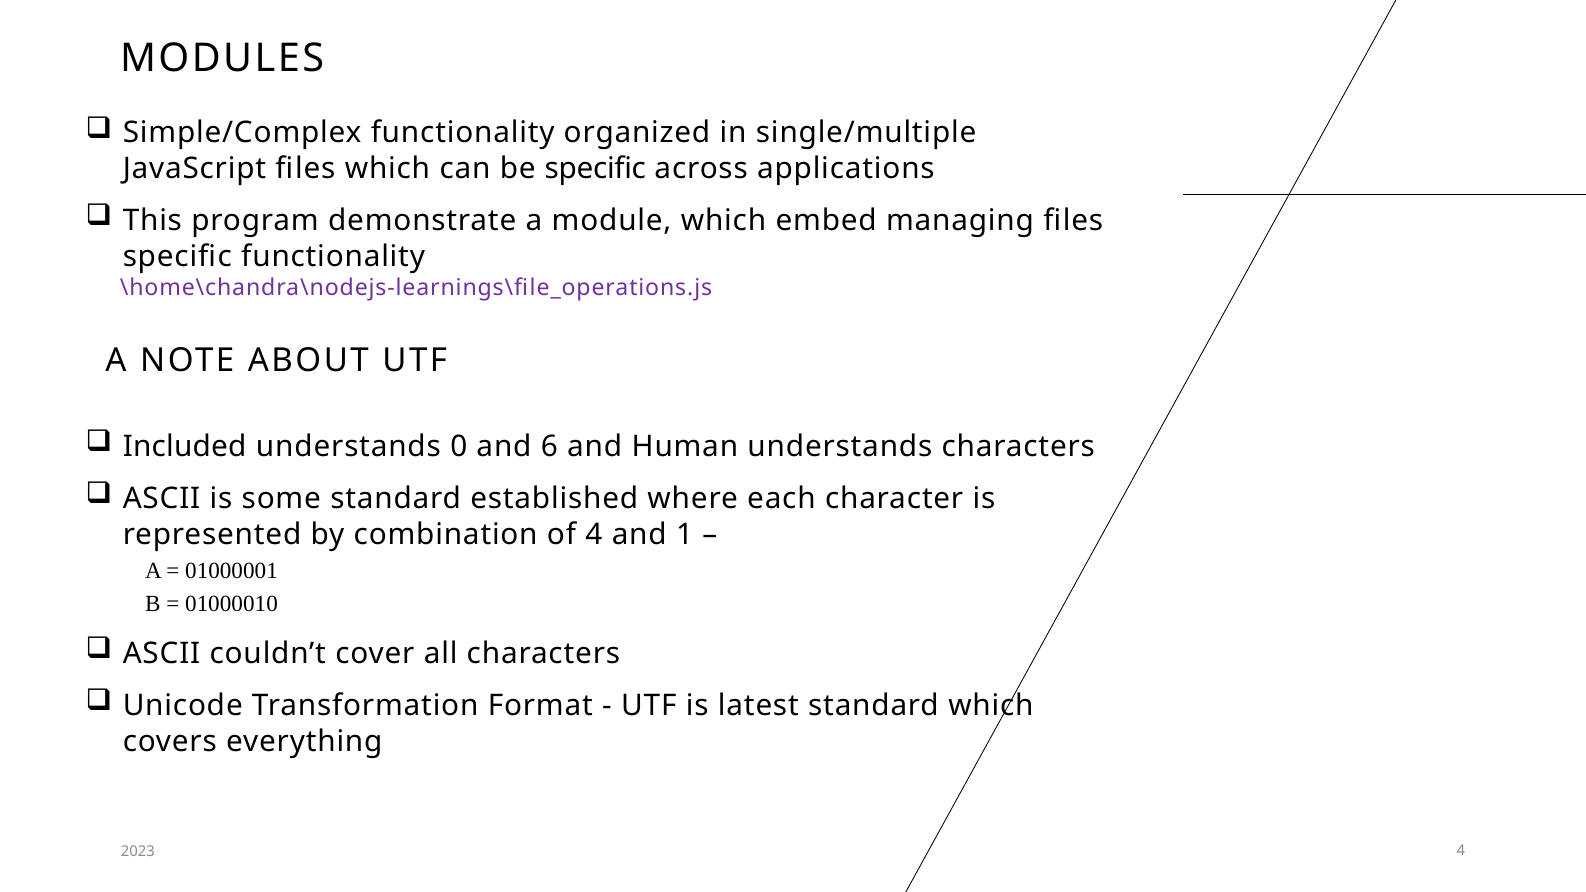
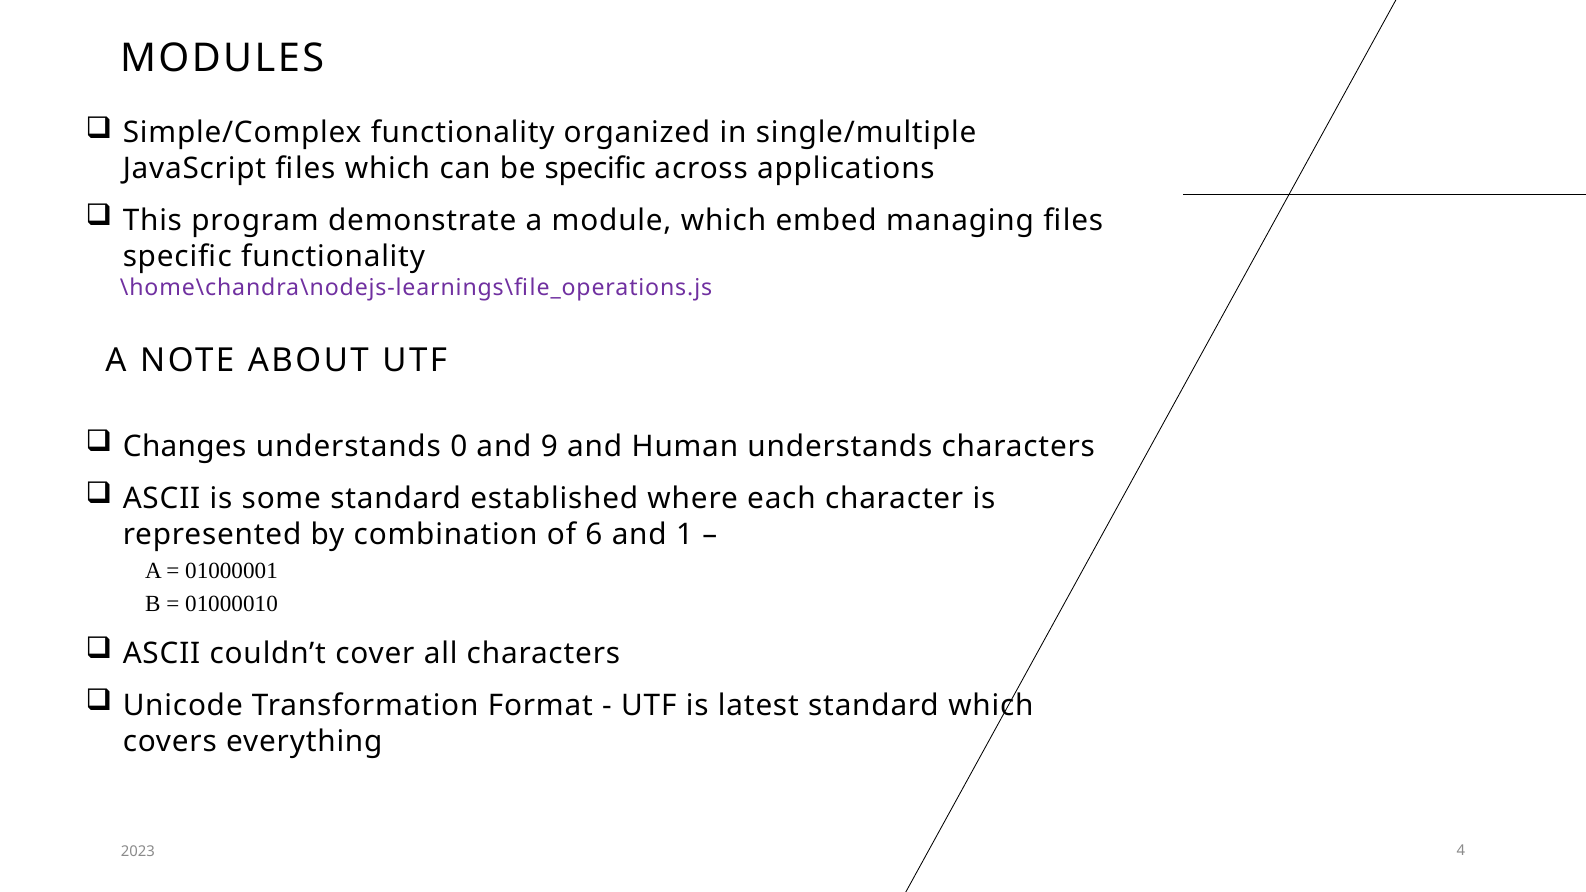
Included: Included -> Changes
6: 6 -> 9
of 4: 4 -> 6
